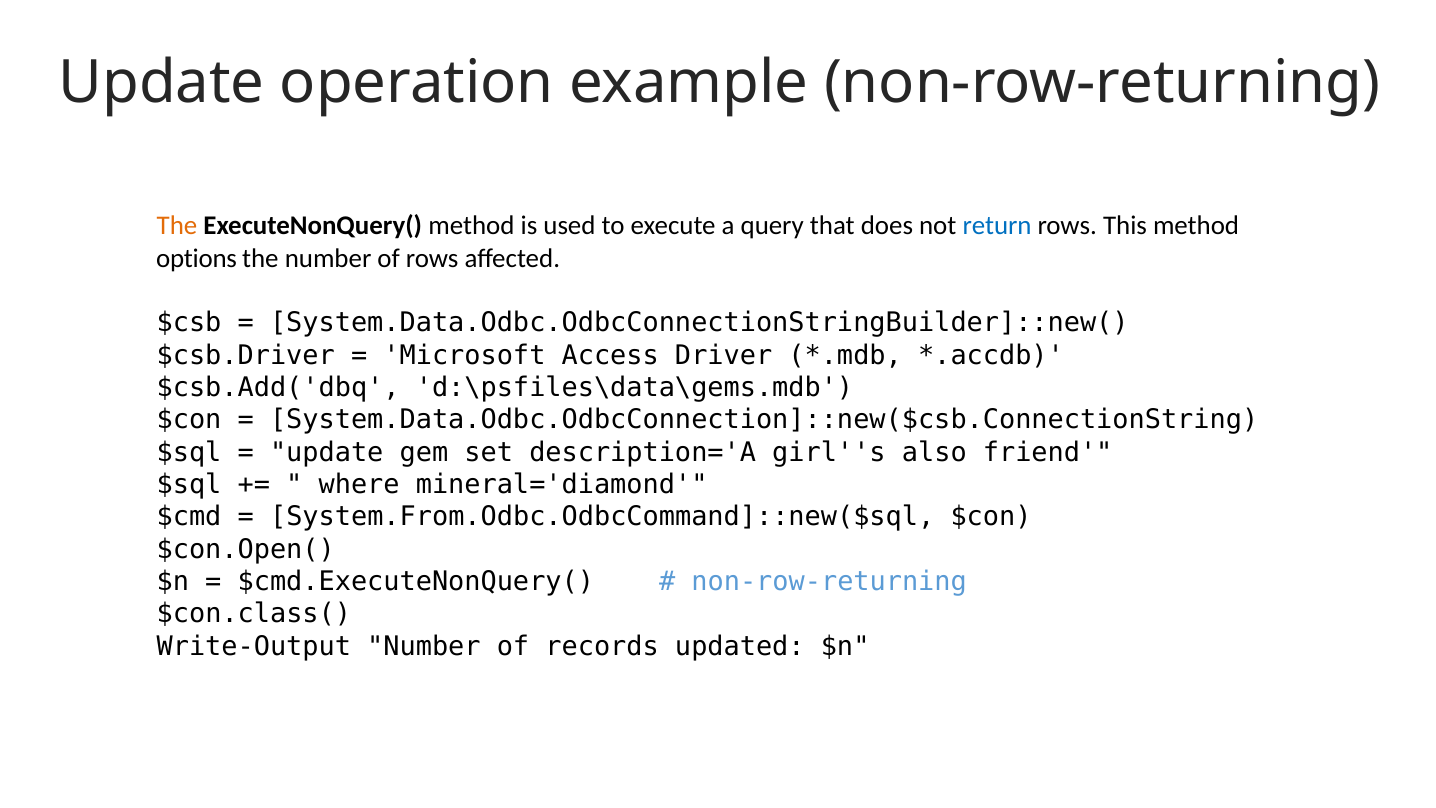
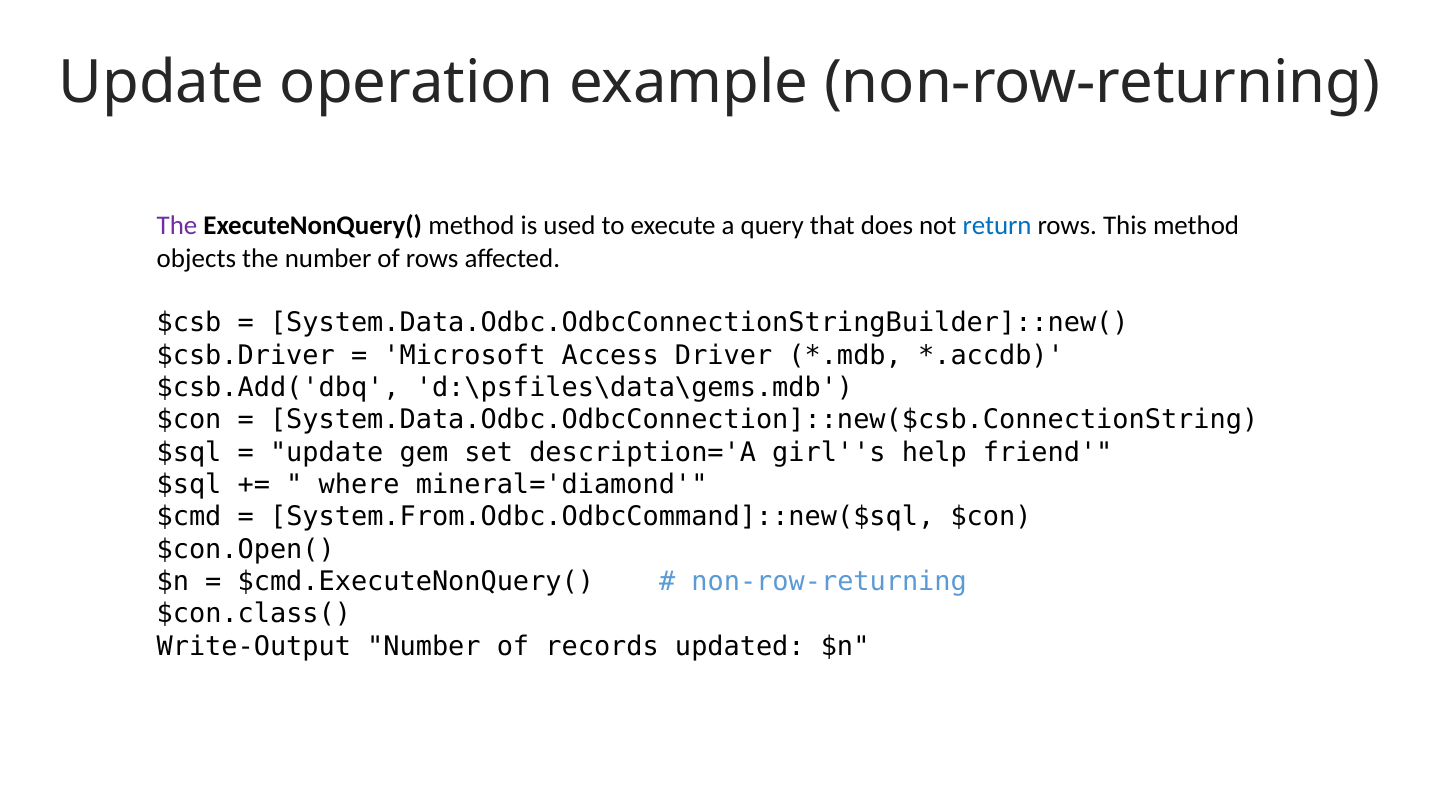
The at (177, 226) colour: orange -> purple
options: options -> objects
also: also -> help
